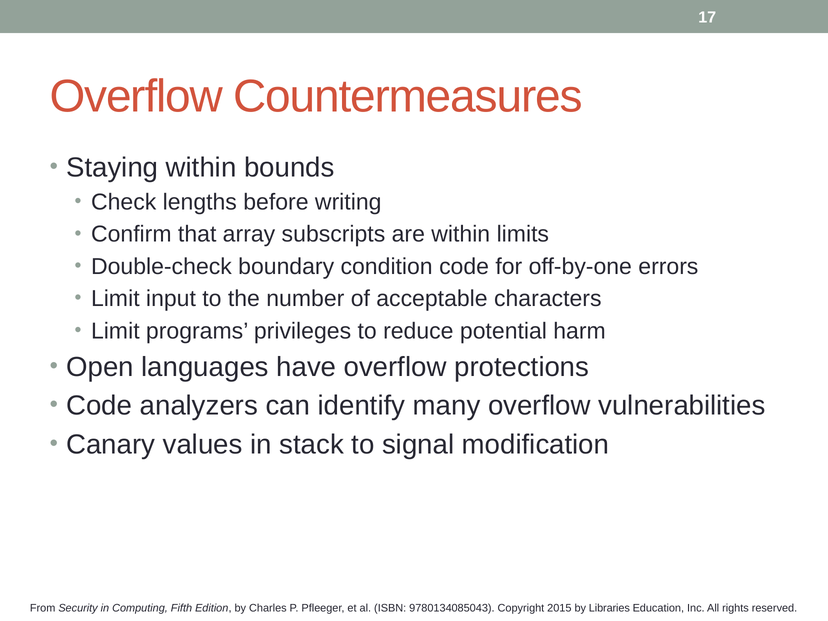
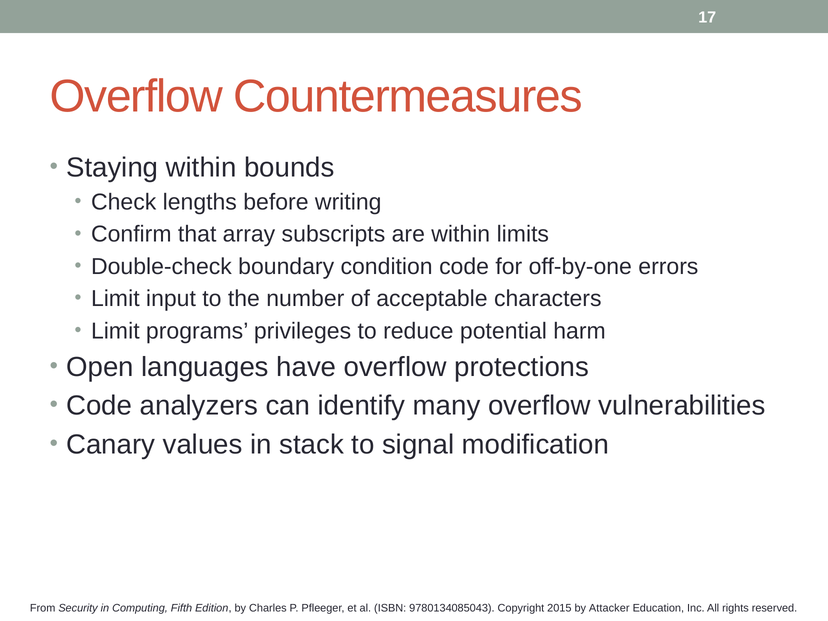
Libraries: Libraries -> Attacker
